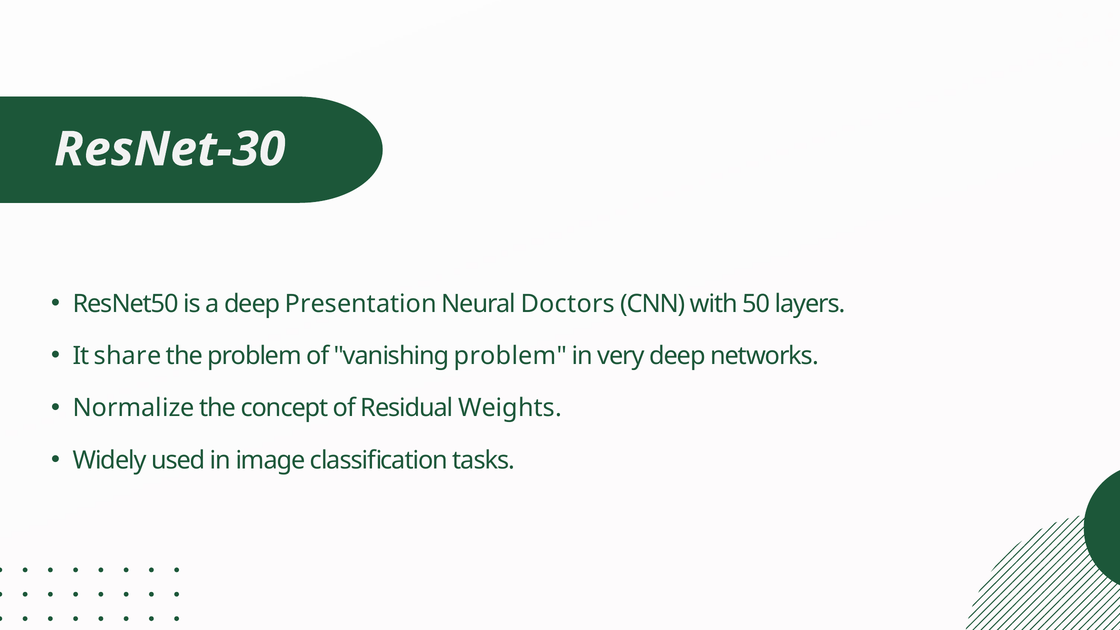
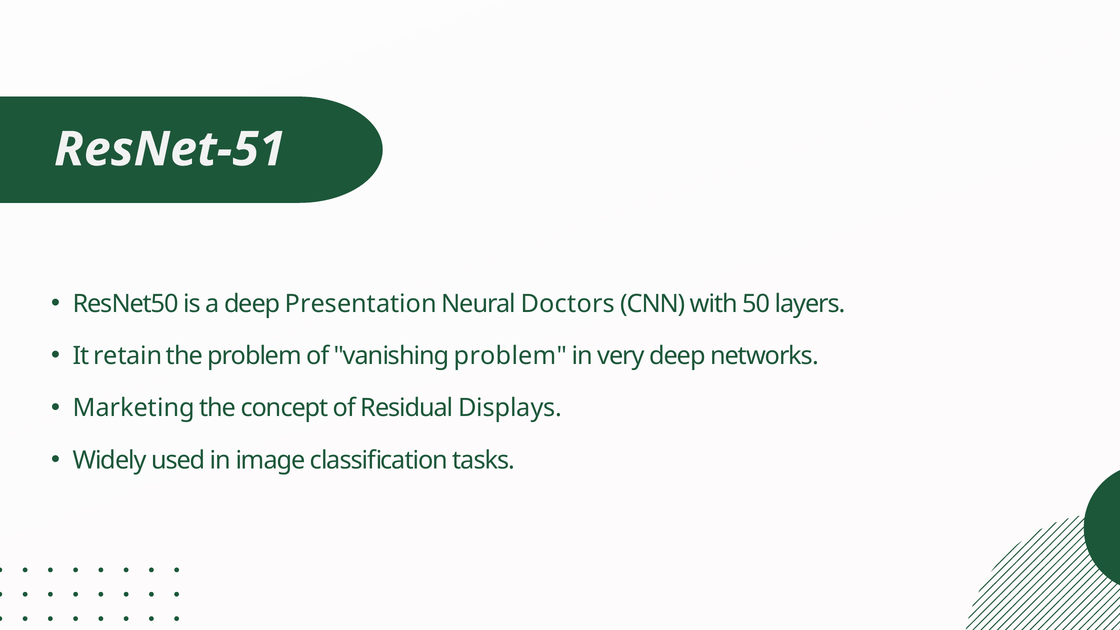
ResNet-30: ResNet-30 -> ResNet-51
share: share -> retain
Normalize: Normalize -> Marketing
Weights: Weights -> Displays
